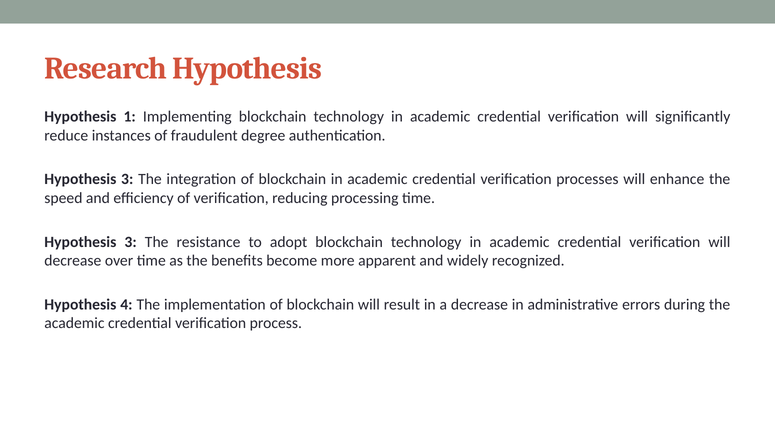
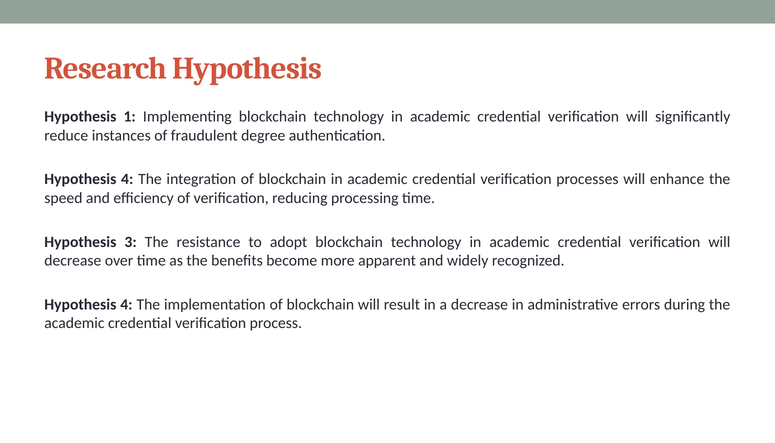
3 at (127, 179): 3 -> 4
